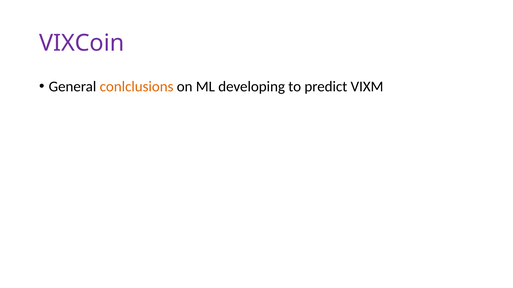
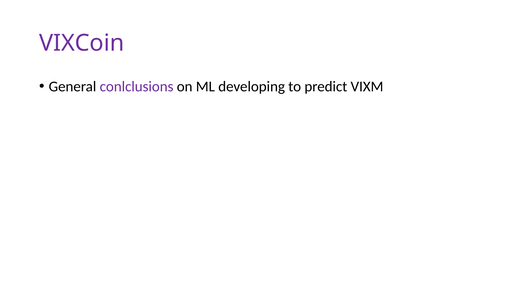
conlclusions colour: orange -> purple
